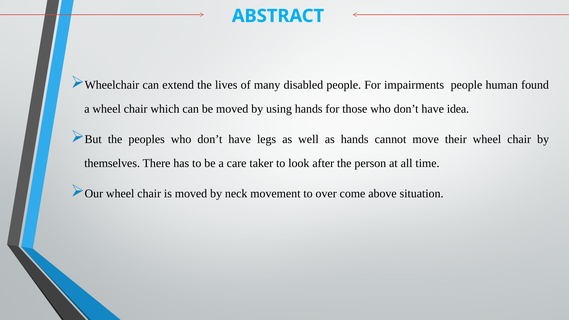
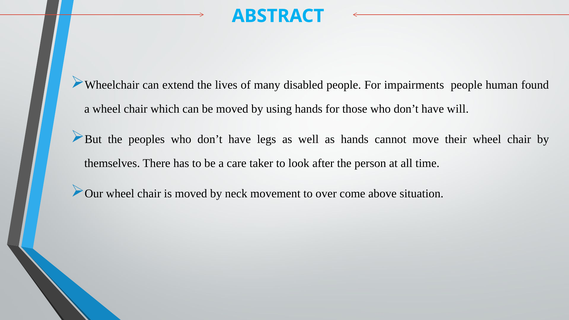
idea: idea -> will
